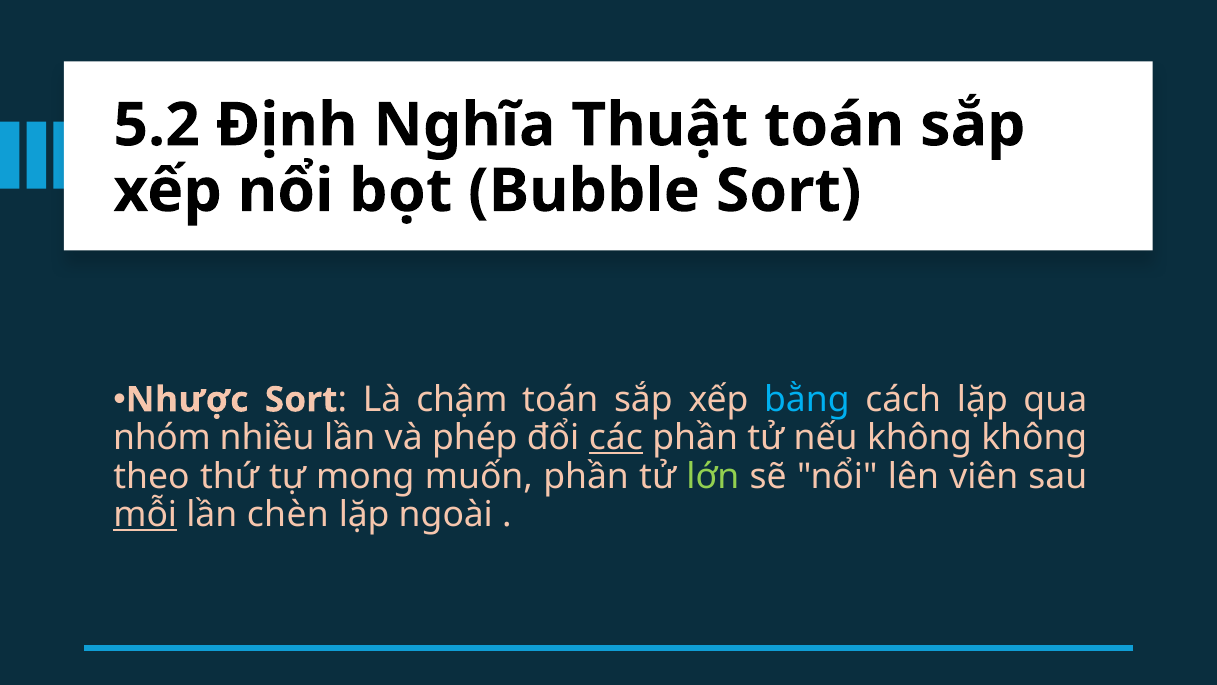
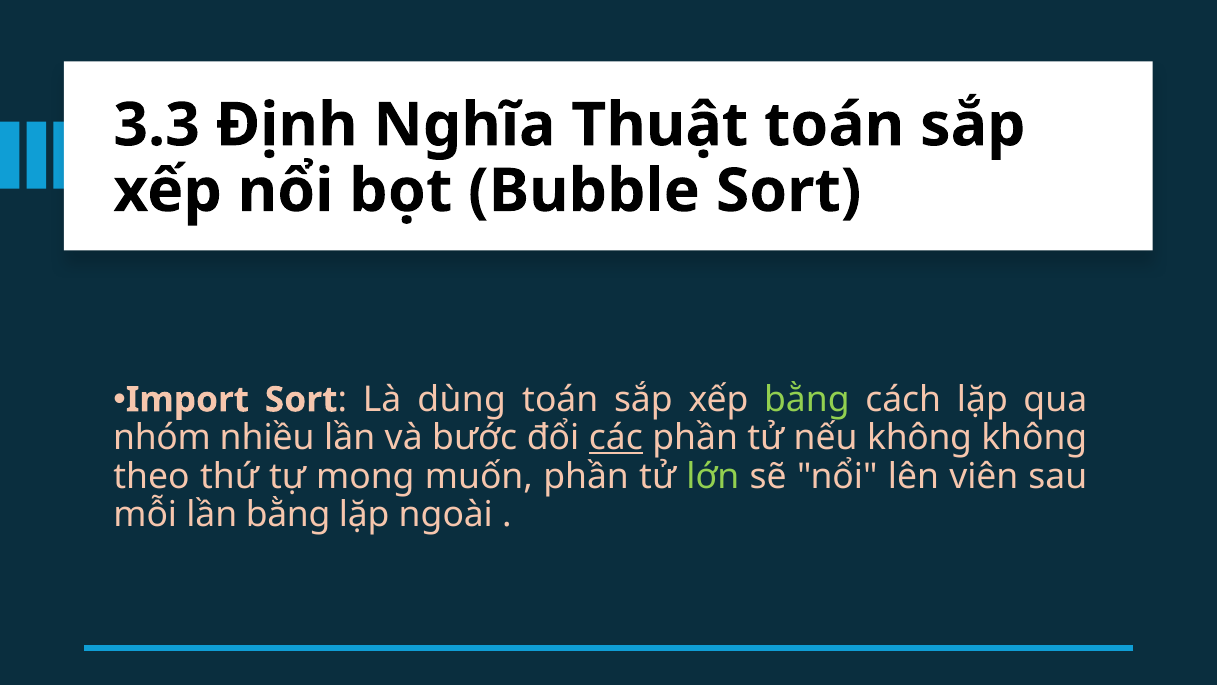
5.2: 5.2 -> 3.3
Nhược: Nhược -> Import
chậm: chậm -> dùng
bằng at (807, 399) colour: light blue -> light green
phép: phép -> bước
mỗi underline: present -> none
lần chèn: chèn -> bằng
